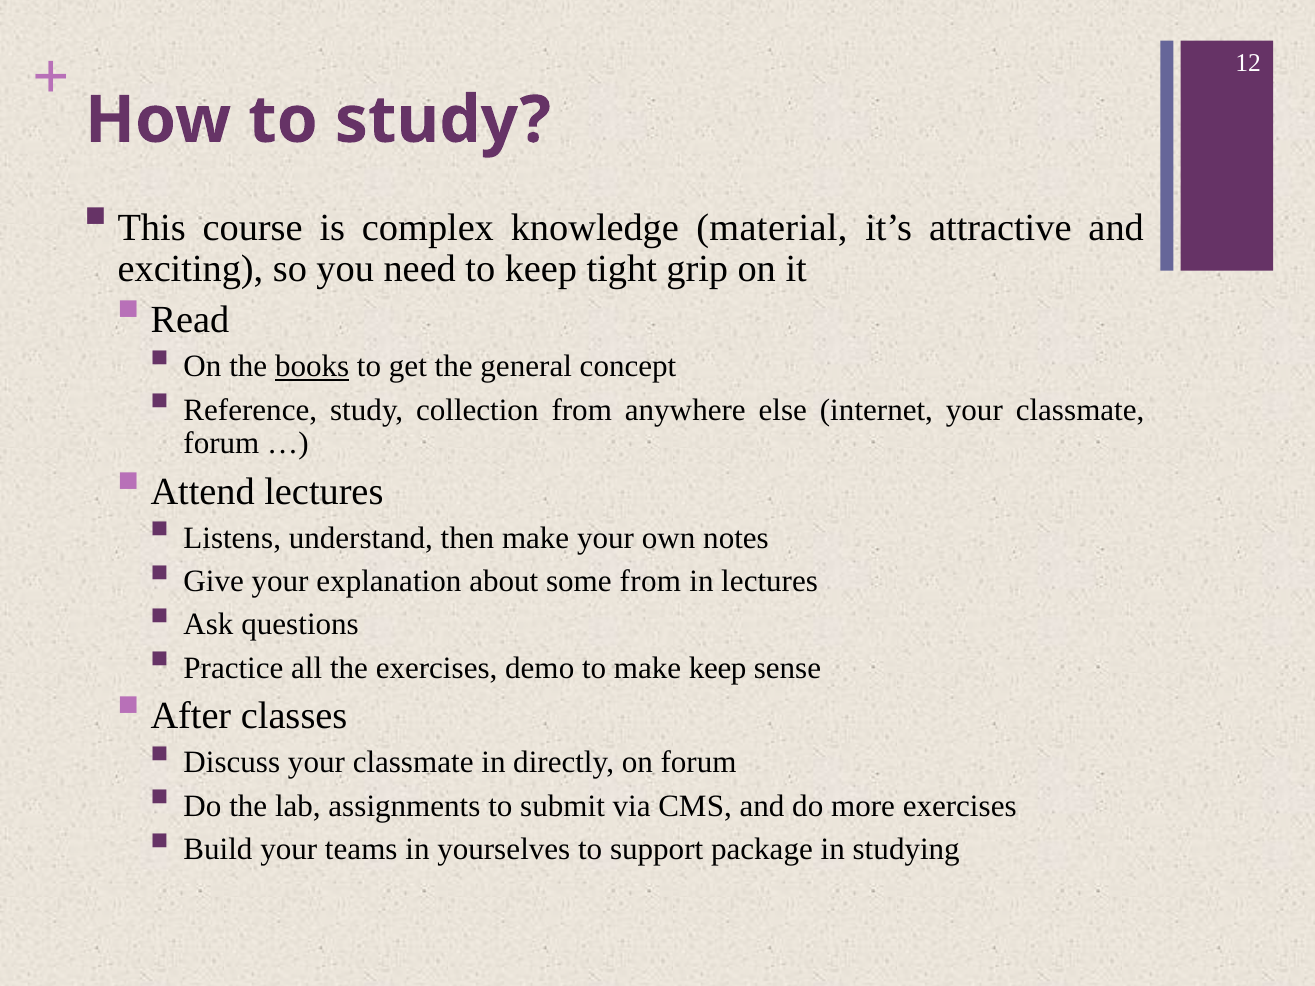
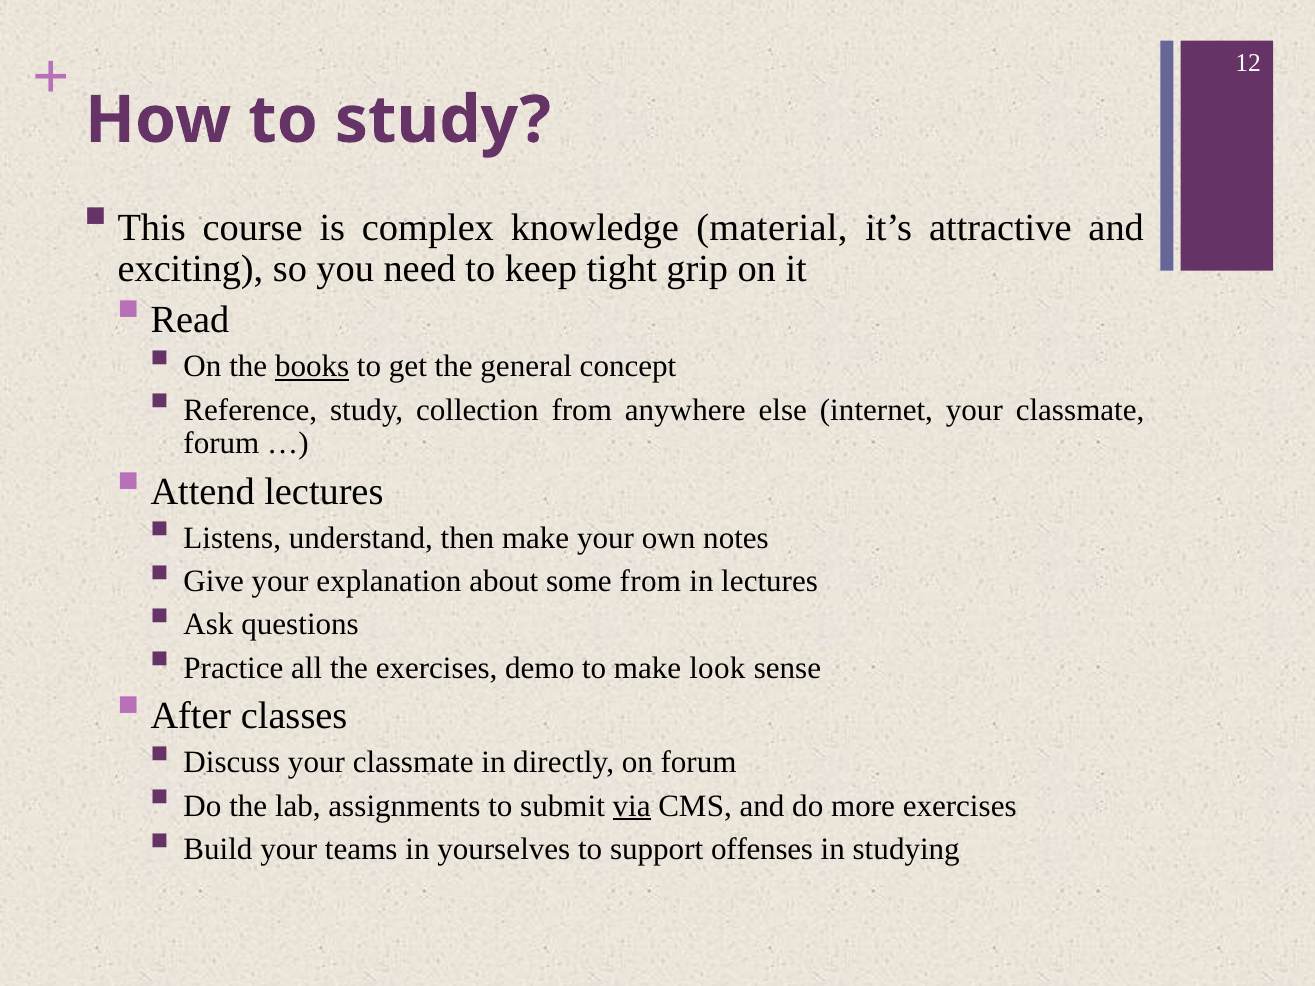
make keep: keep -> look
via underline: none -> present
package: package -> offenses
